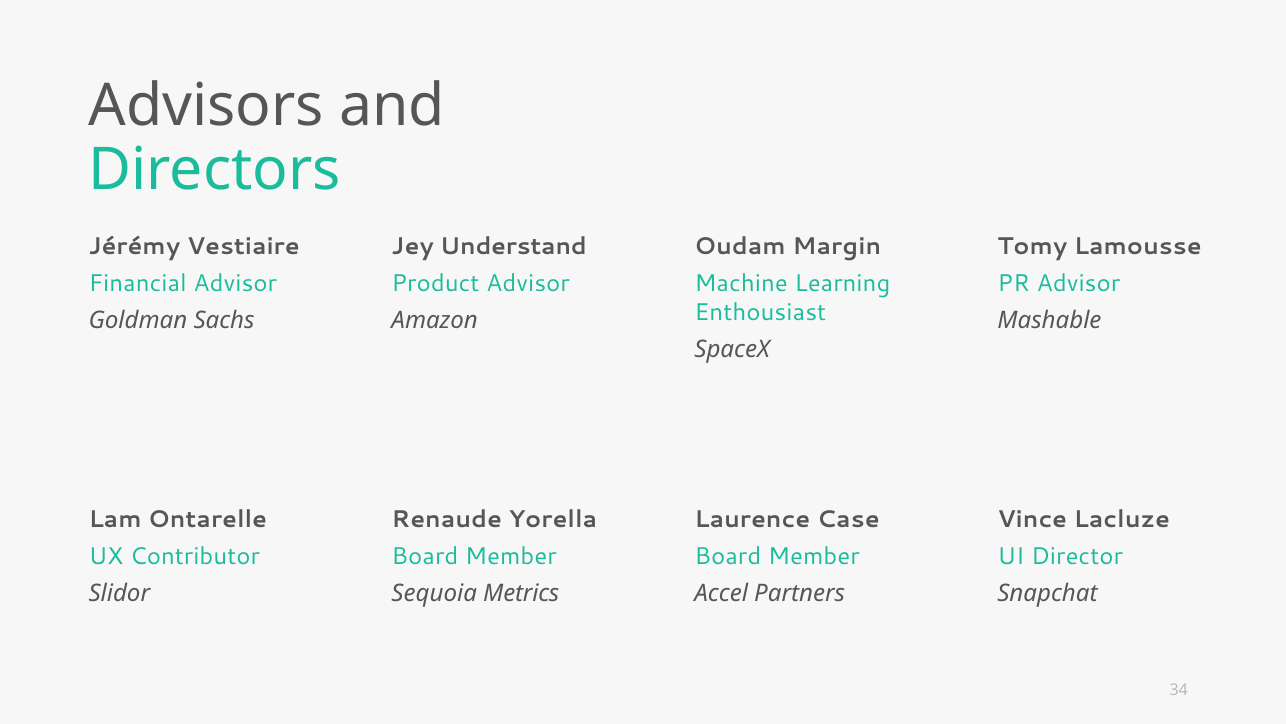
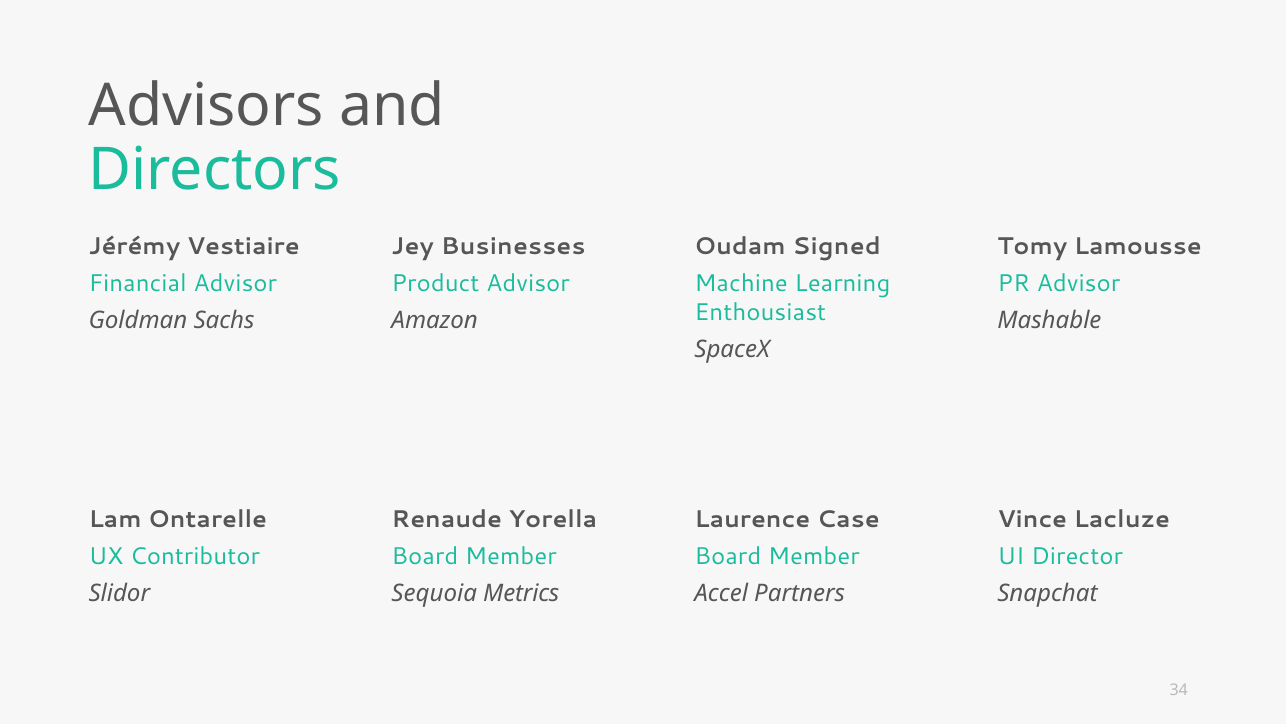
Understand: Understand -> Businesses
Margin: Margin -> Signed
